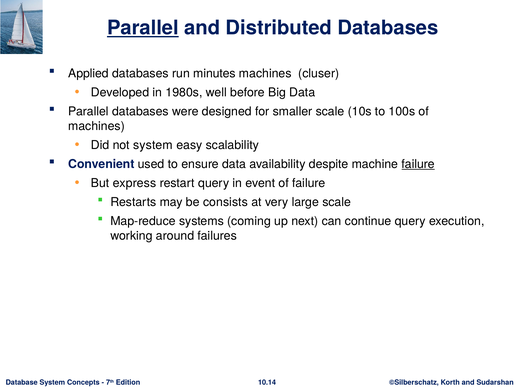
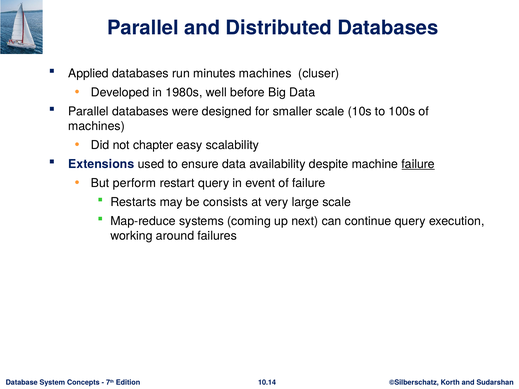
Parallel at (143, 28) underline: present -> none
not system: system -> chapter
Convenient: Convenient -> Extensions
express: express -> perform
